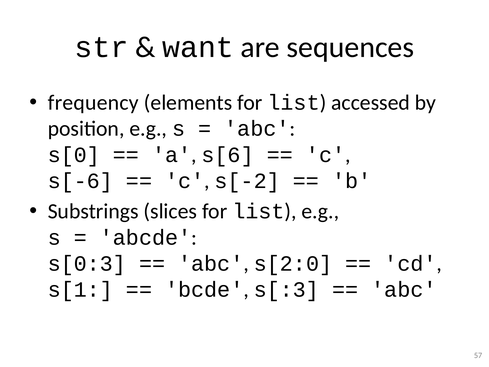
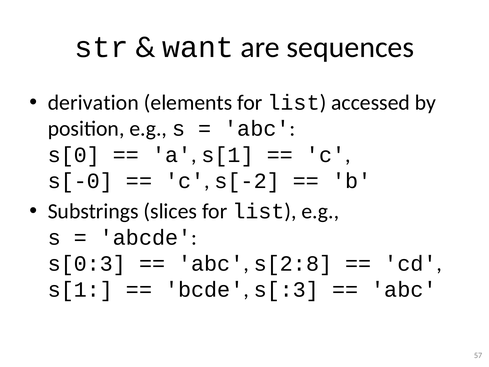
frequency: frequency -> derivation
a s[6: s[6 -> s[1
s[-6: s[-6 -> s[-0
s[2:0: s[2:0 -> s[2:8
